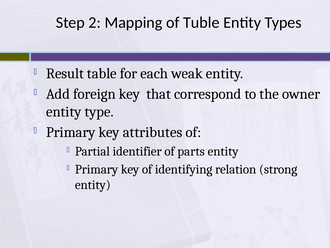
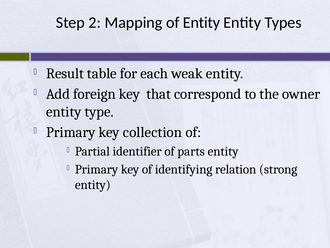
of Tuble: Tuble -> Entity
attributes: attributes -> collection
